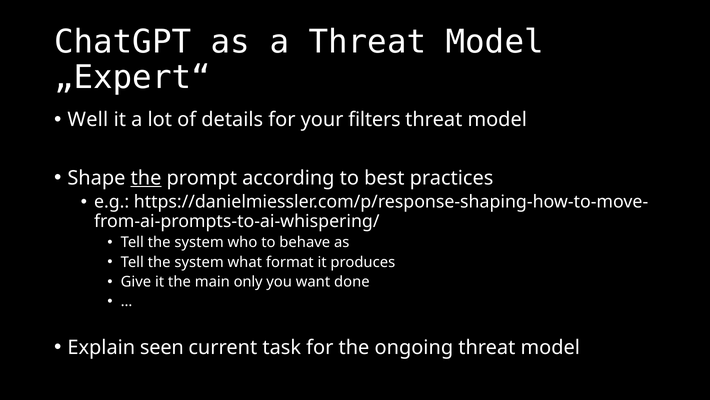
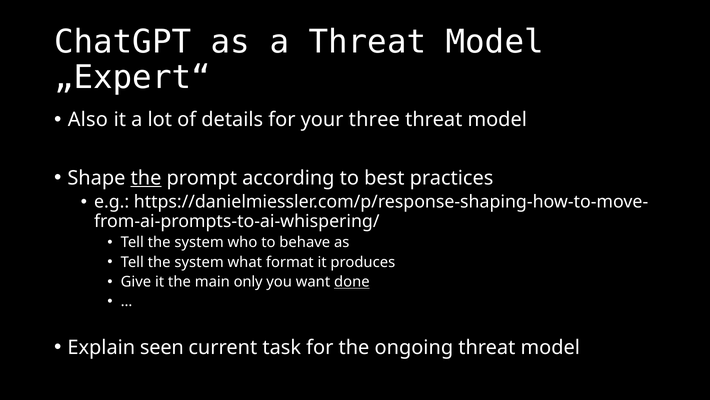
Well: Well -> Also
filters: filters -> three
done underline: none -> present
